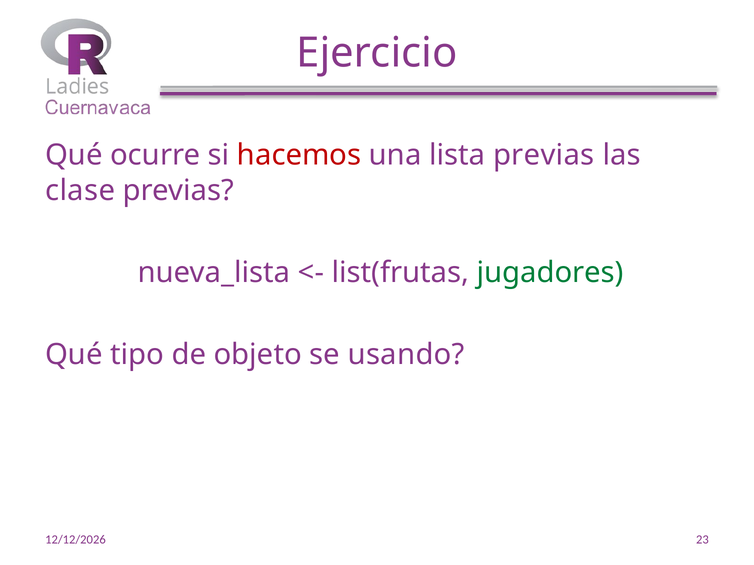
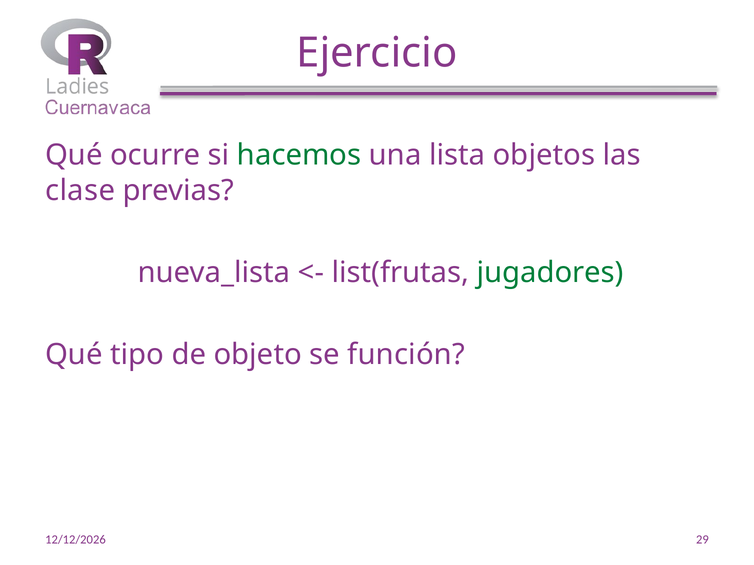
hacemos colour: red -> green
lista previas: previas -> objetos
usando: usando -> función
23: 23 -> 29
